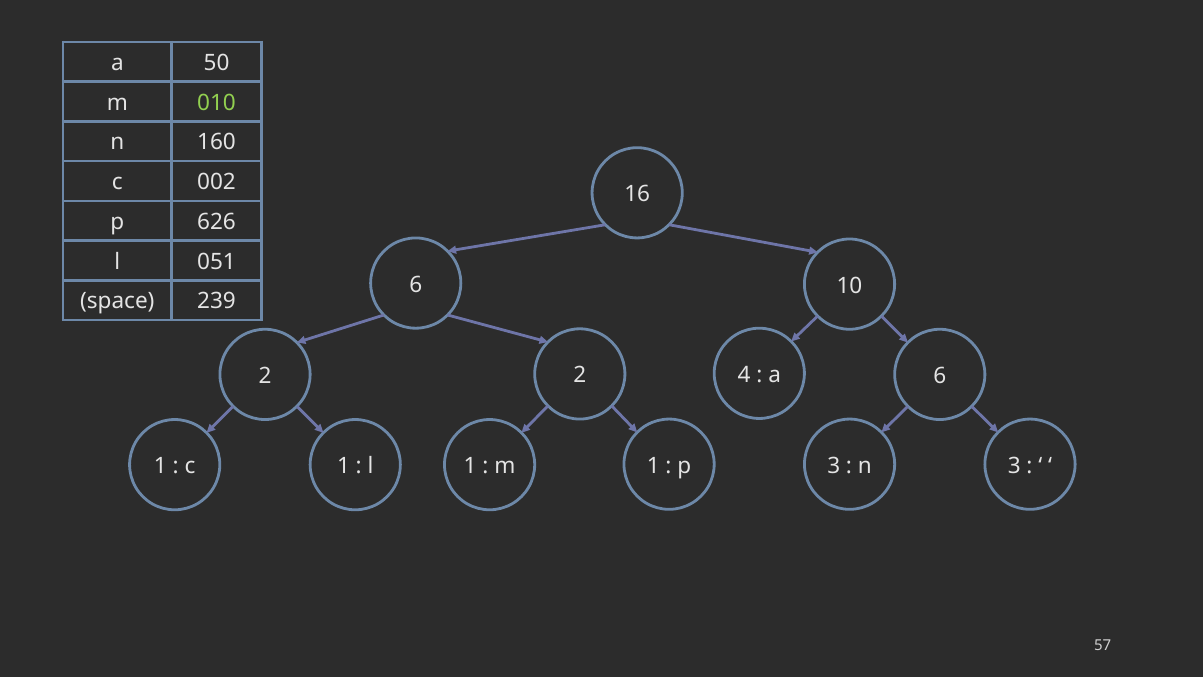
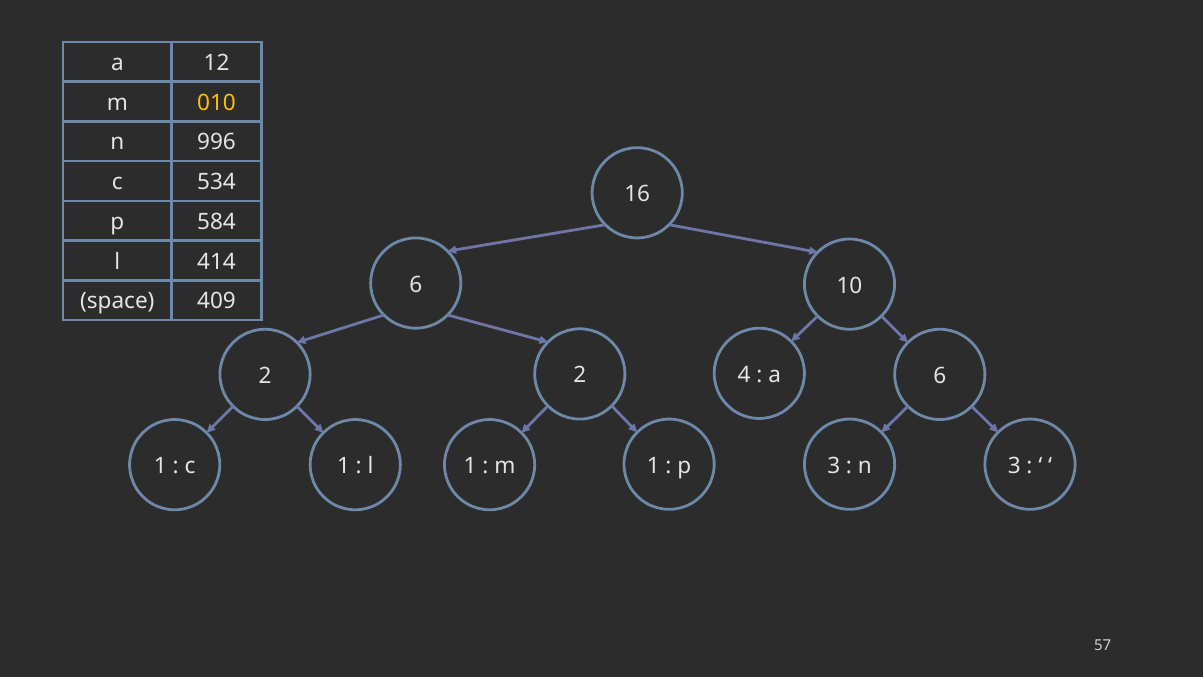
50: 50 -> 12
010 colour: light green -> yellow
160: 160 -> 996
002: 002 -> 534
626: 626 -> 584
051: 051 -> 414
239: 239 -> 409
